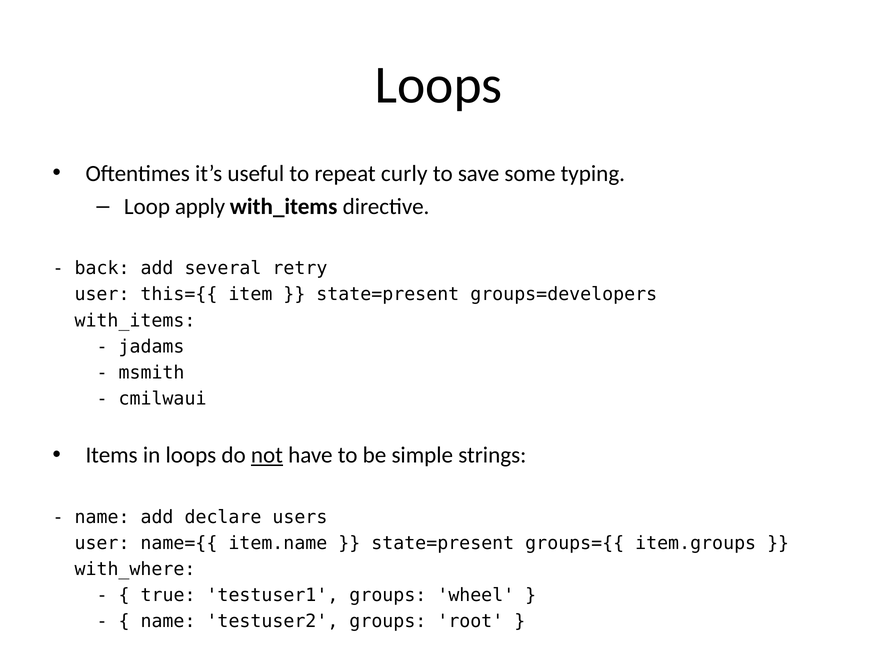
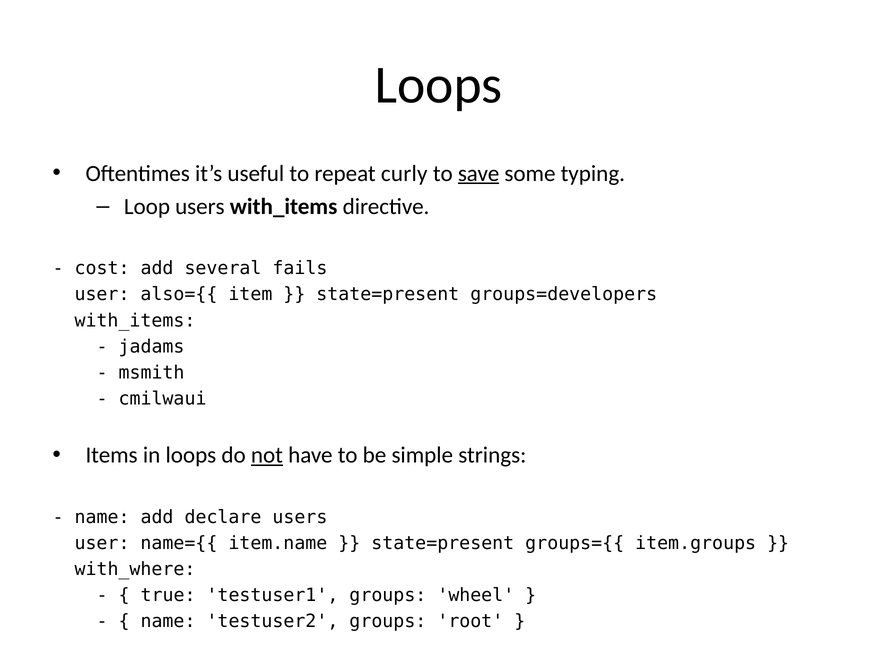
save underline: none -> present
Loop apply: apply -> users
back: back -> cost
retry: retry -> fails
this={{: this={{ -> also={{
